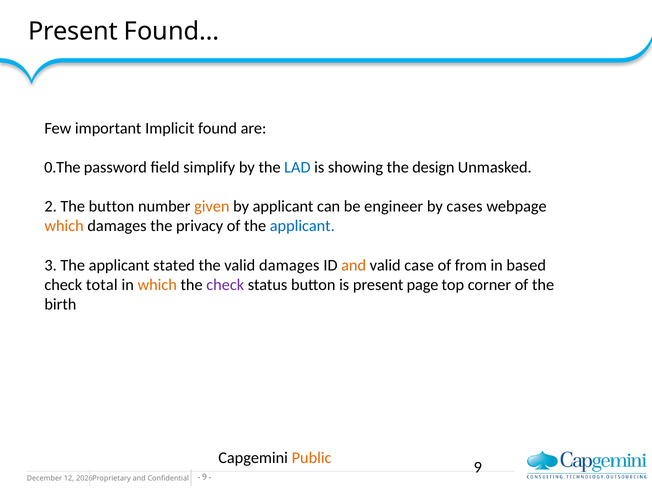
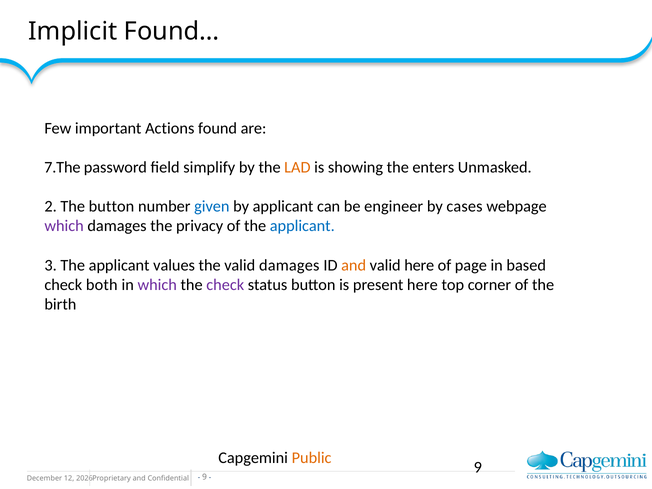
Present at (73, 31): Present -> Implicit
Implicit: Implicit -> Actions
0.The: 0.The -> 7.The
LAD colour: blue -> orange
design: design -> enters
given colour: orange -> blue
which at (64, 226) colour: orange -> purple
stated: stated -> values
valid case: case -> here
from: from -> page
total: total -> both
which at (157, 285) colour: orange -> purple
present page: page -> here
